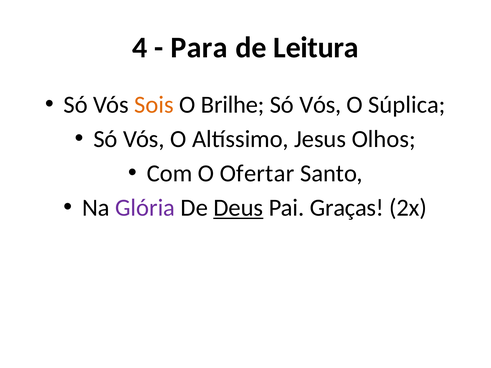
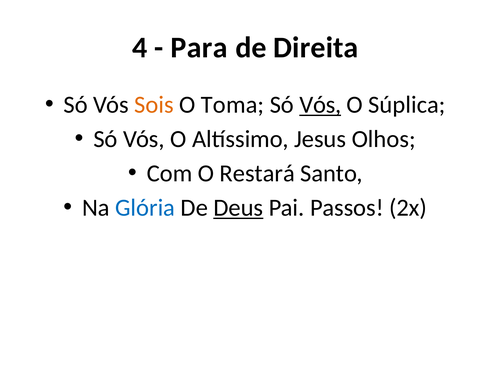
Leitura: Leitura -> Direita
Brilhe: Brilhe -> Toma
Vós at (320, 105) underline: none -> present
Ofertar: Ofertar -> Restará
Glória colour: purple -> blue
Graças: Graças -> Passos
